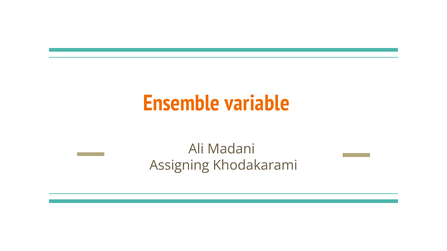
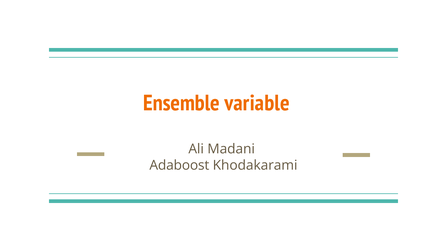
Assigning: Assigning -> Adaboost
